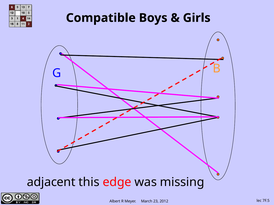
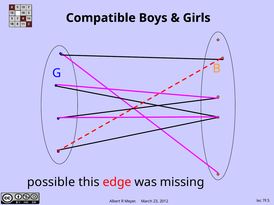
adjacent: adjacent -> possible
